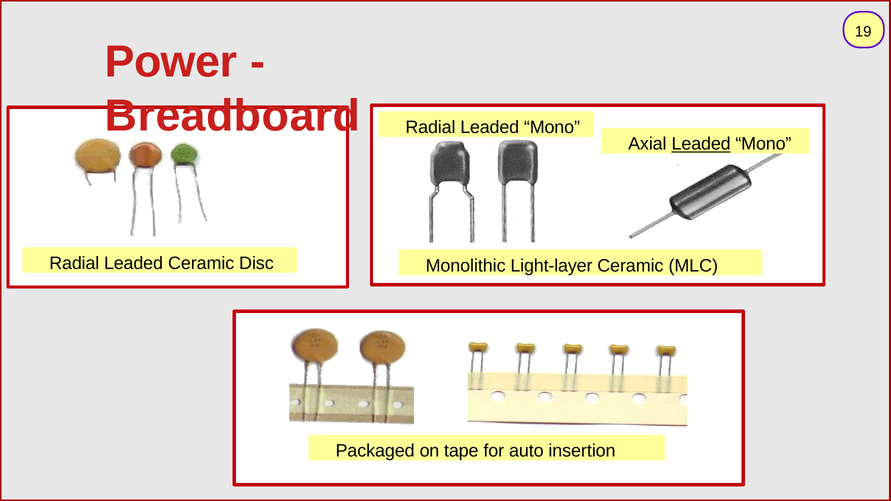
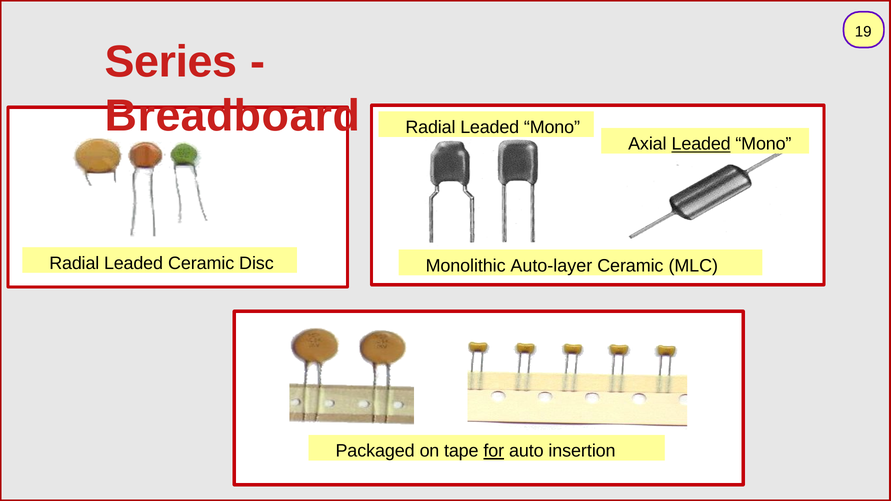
Power: Power -> Series
Light-layer: Light-layer -> Auto-layer
for underline: none -> present
